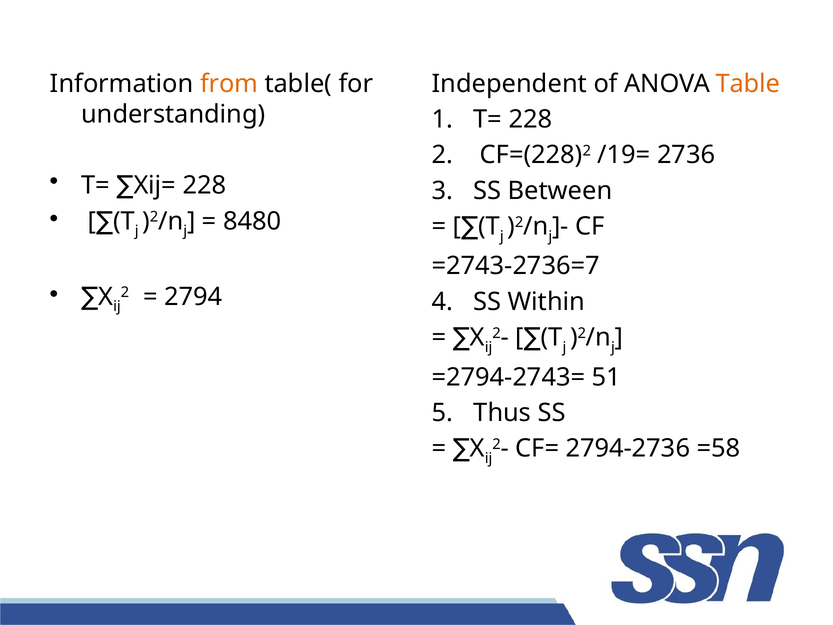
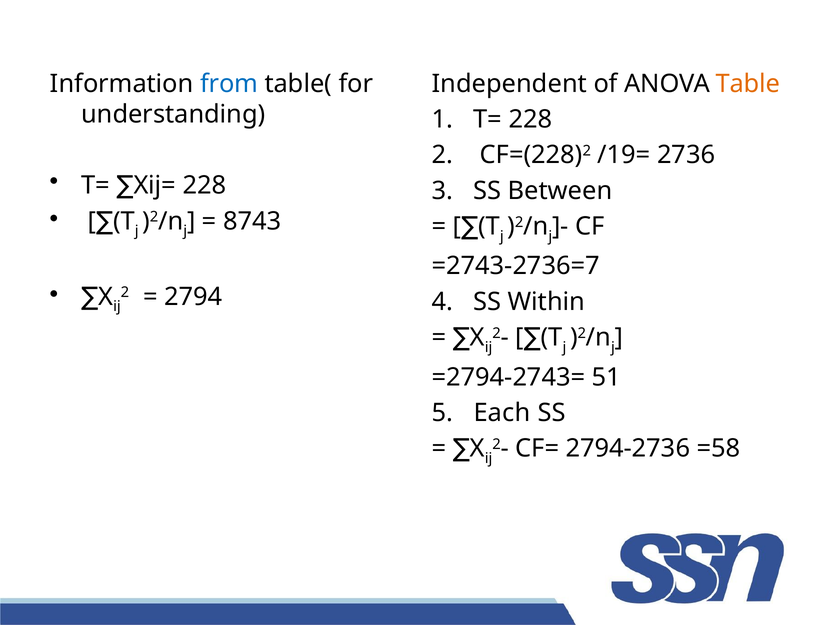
from colour: orange -> blue
8480: 8480 -> 8743
Thus: Thus -> Each
